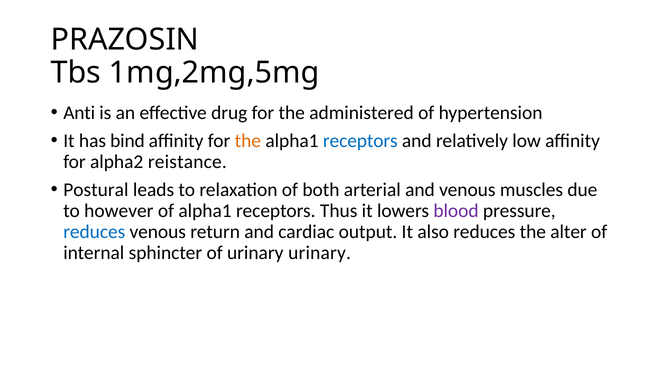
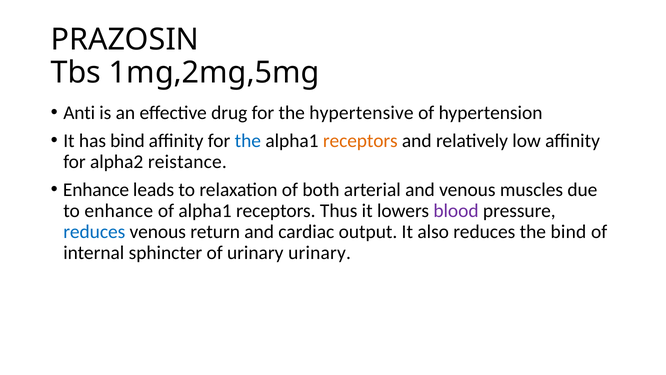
administered: administered -> hypertensive
the at (248, 141) colour: orange -> blue
receptors at (360, 141) colour: blue -> orange
Postural at (96, 189): Postural -> Enhance
to however: however -> enhance
the alter: alter -> bind
